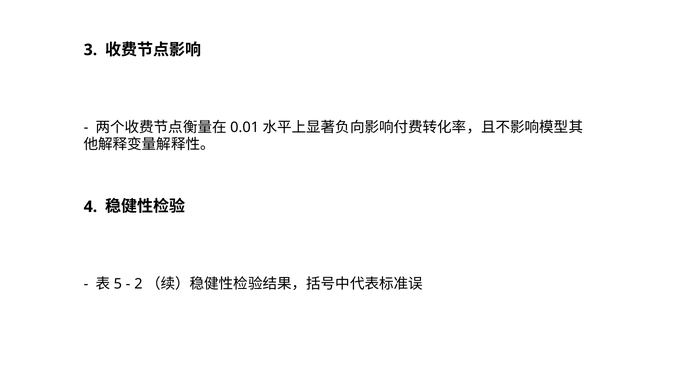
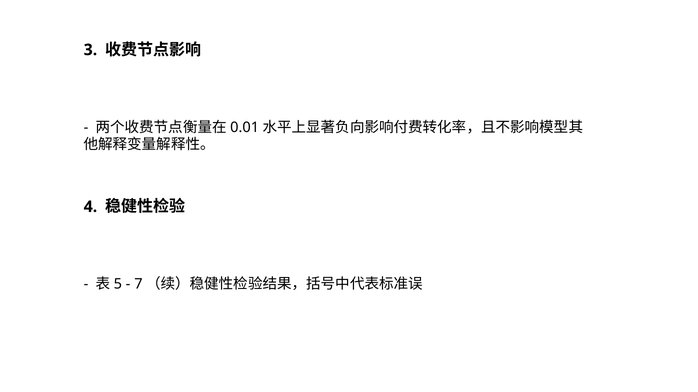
2: 2 -> 7
